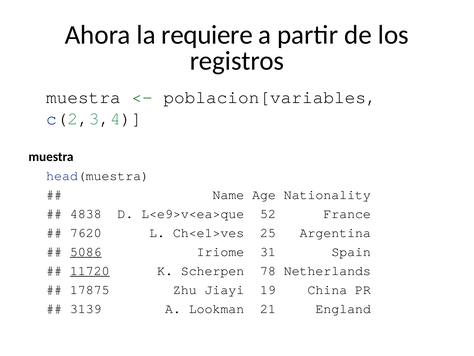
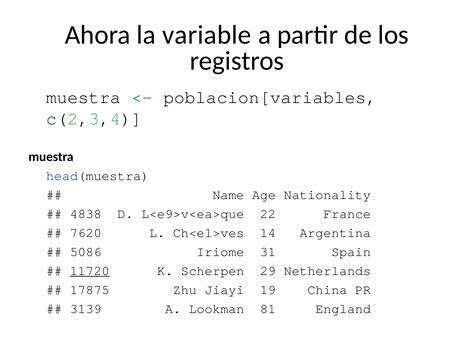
requiere: requiere -> variable
52: 52 -> 22
25: 25 -> 14
5086 underline: present -> none
78: 78 -> 29
21: 21 -> 81
